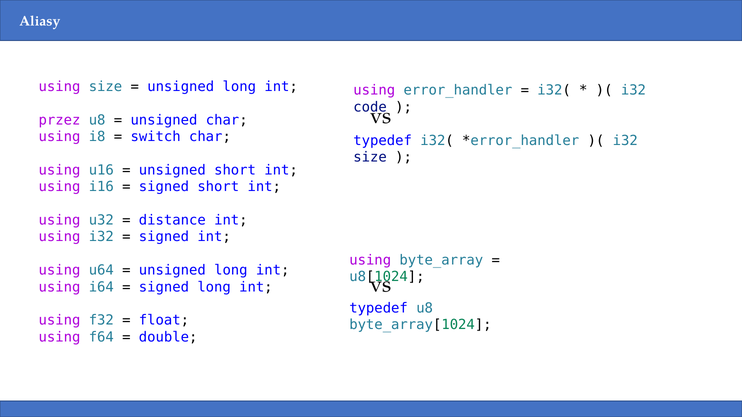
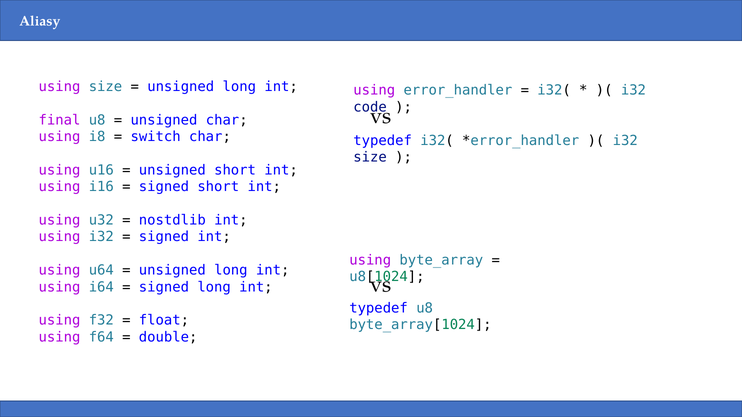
przez: przez -> final
distance: distance -> nostdlib
